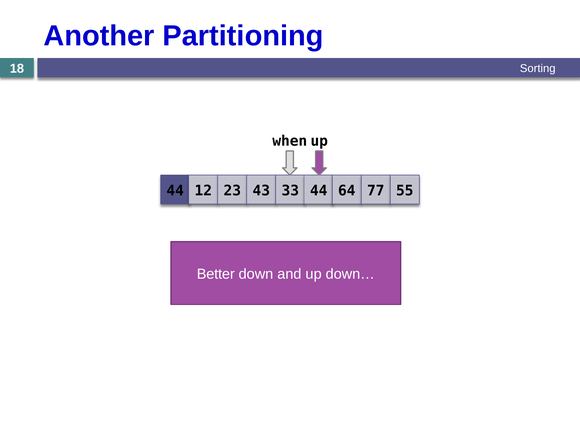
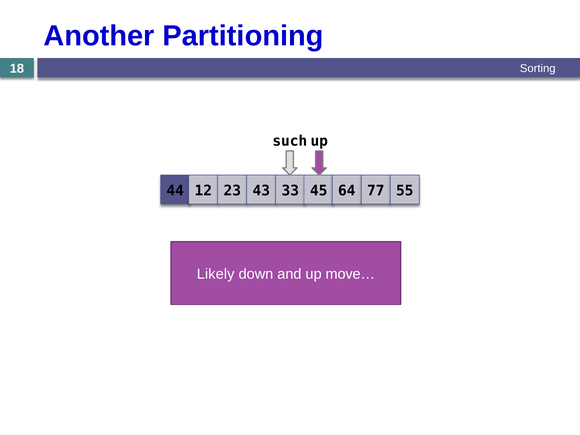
when: when -> such
33 44: 44 -> 45
Better: Better -> Likely
down…: down… -> move…
